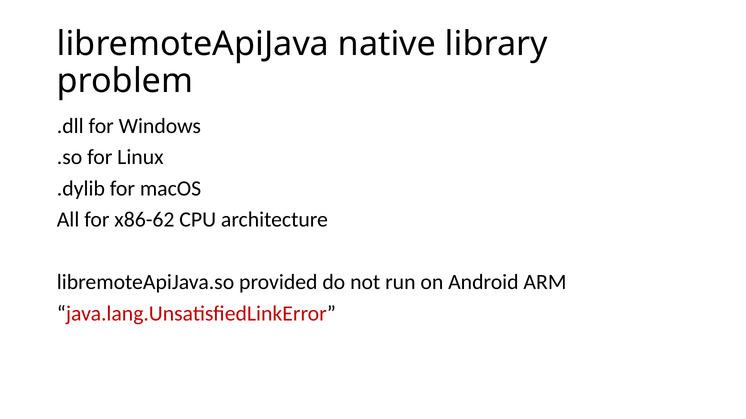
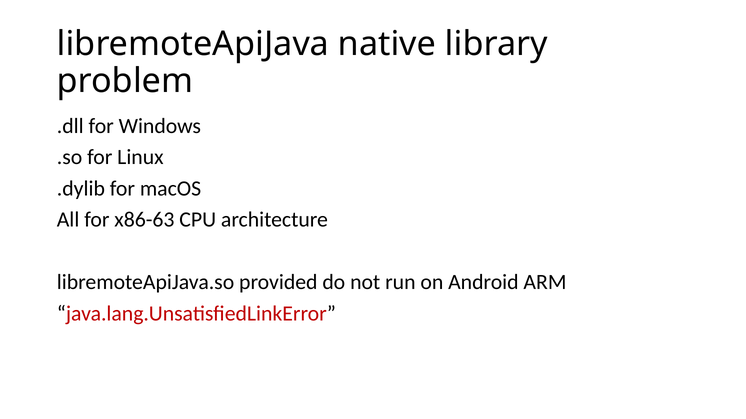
x86-62: x86-62 -> x86-63
